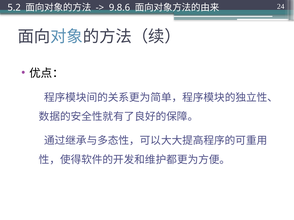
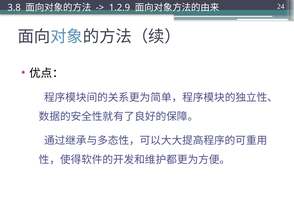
5.2: 5.2 -> 3.8
9.8.6: 9.8.6 -> 1.2.9
